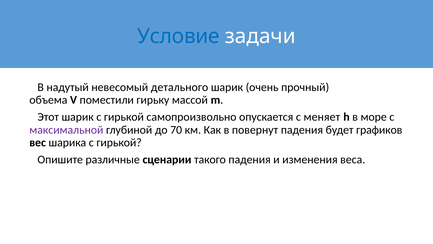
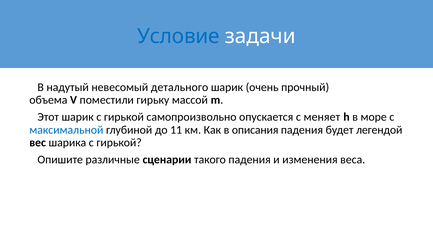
максимальной colour: purple -> blue
70: 70 -> 11
повернут: повернут -> описания
графиков: графиков -> легендой
